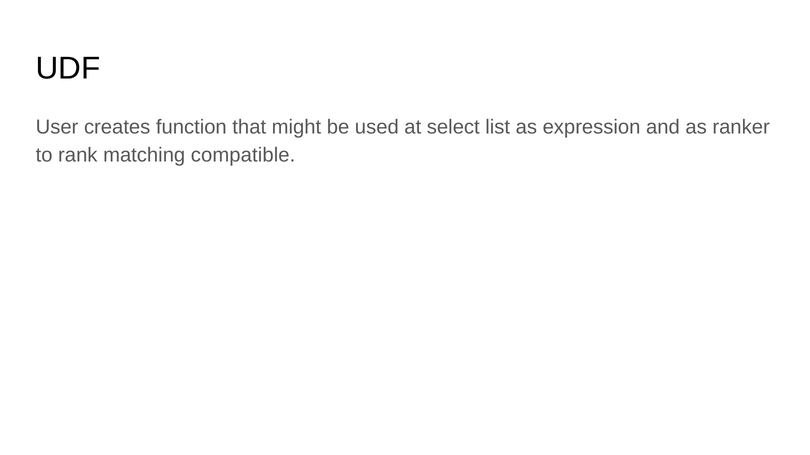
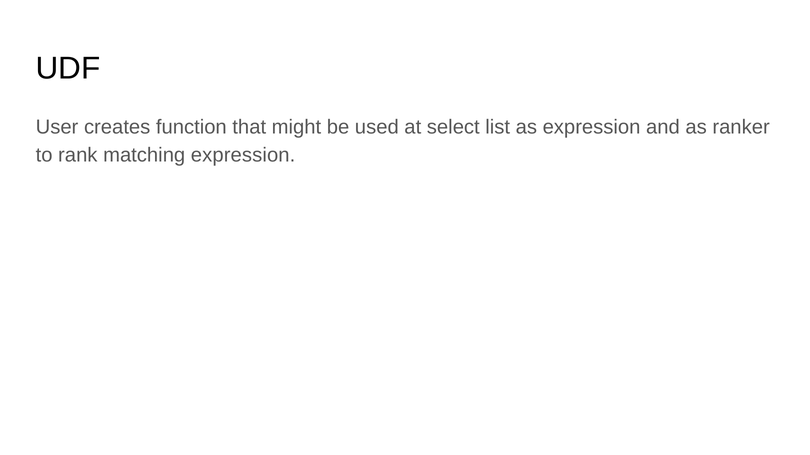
matching compatible: compatible -> expression
